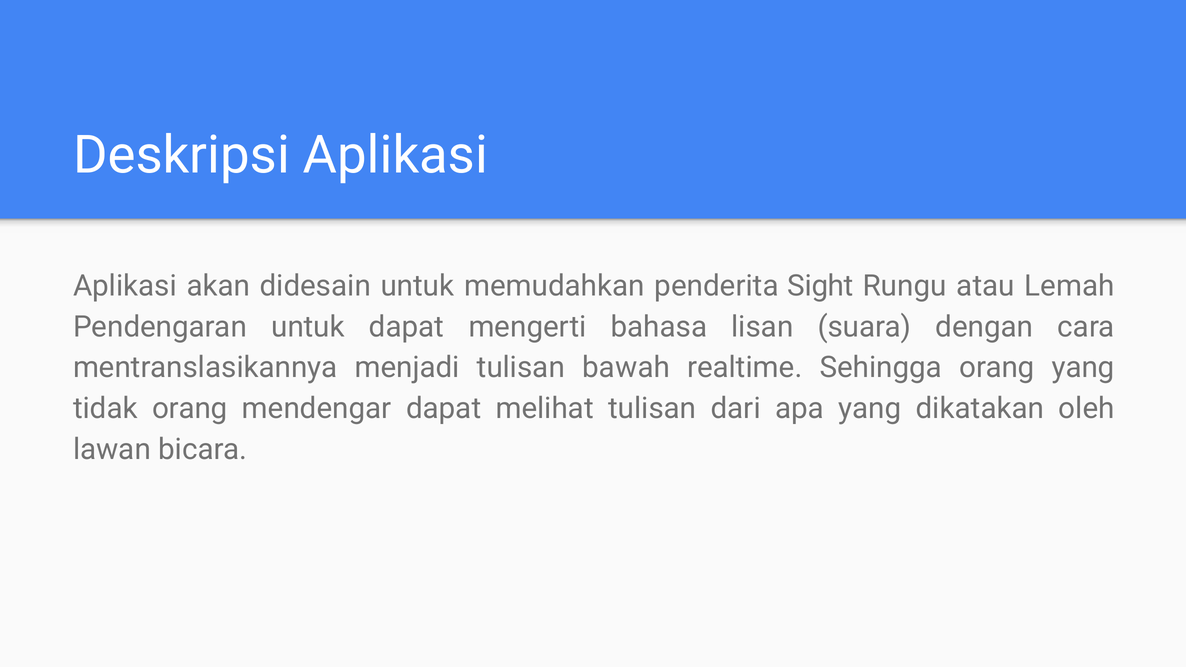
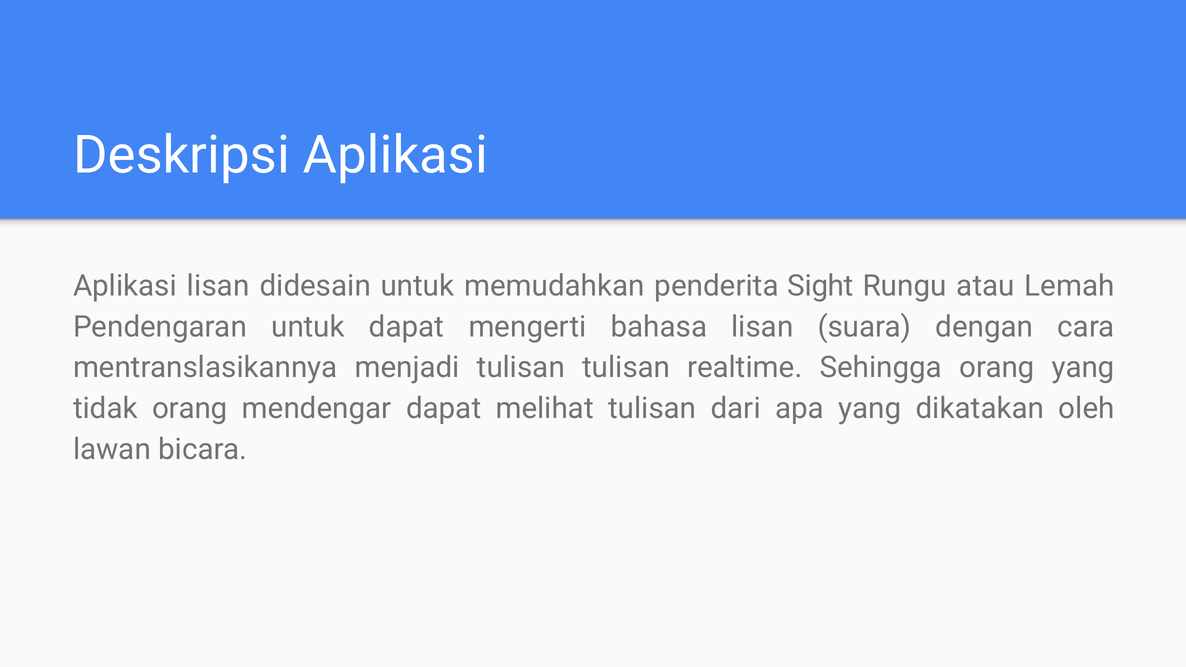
Aplikasi akan: akan -> lisan
tulisan bawah: bawah -> tulisan
